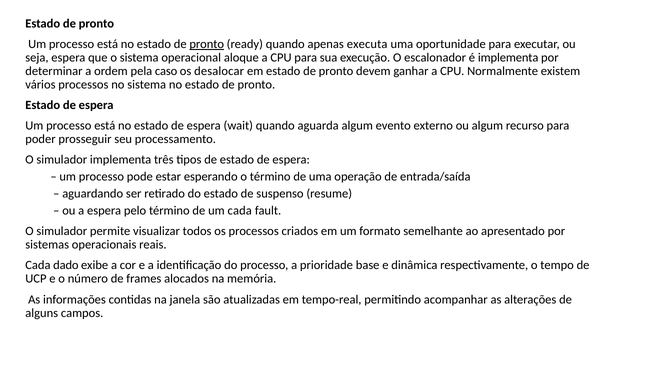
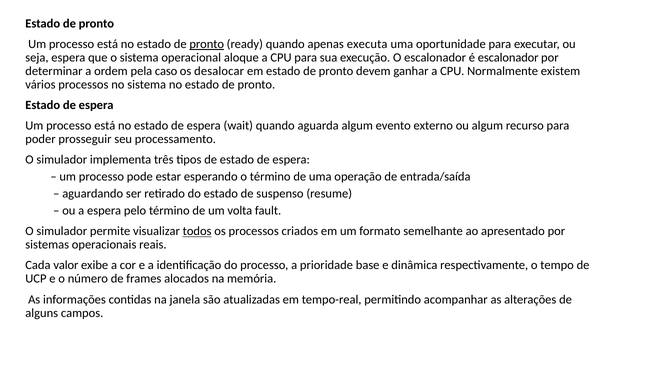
é implementa: implementa -> escalonador
um cada: cada -> volta
todos underline: none -> present
dado: dado -> valor
